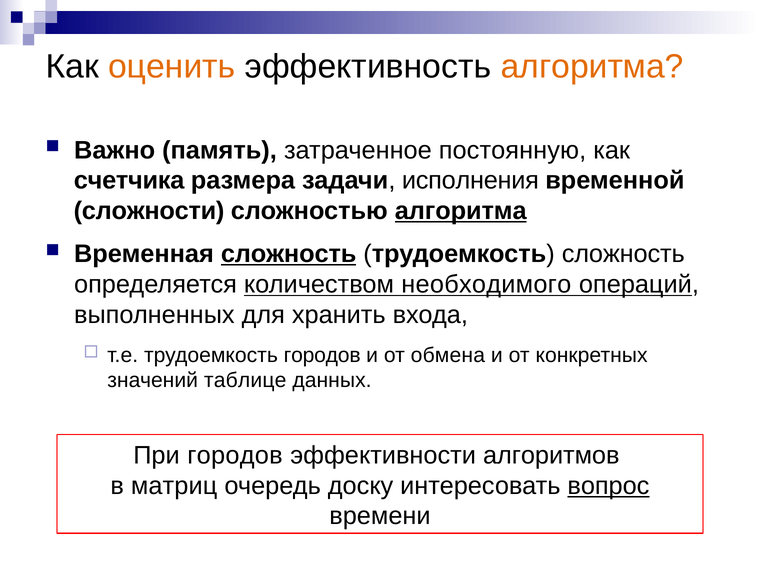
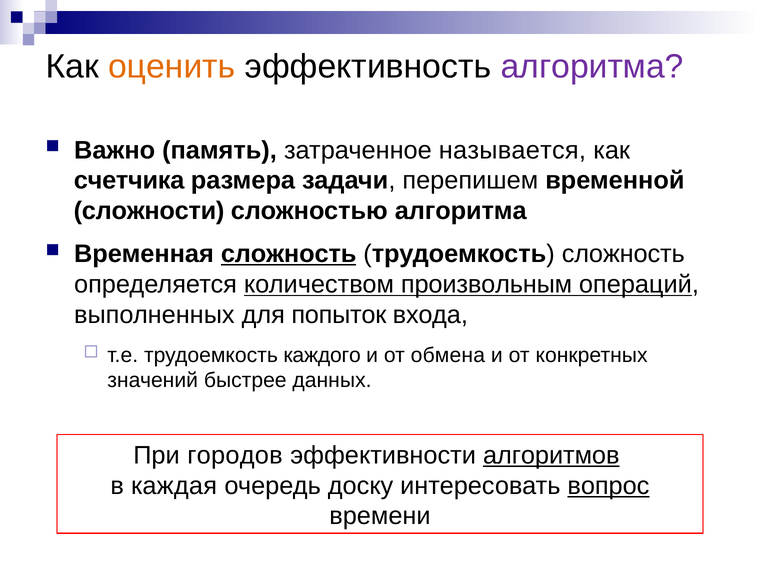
алгоритма at (592, 67) colour: orange -> purple
постоянную: постоянную -> называется
исполнения: исполнения -> перепишем
алгоритма at (461, 211) underline: present -> none
необходимого: необходимого -> произвольным
хранить: хранить -> попыток
трудоемкость городов: городов -> каждого
таблице: таблице -> быстрее
алгоритмов underline: none -> present
матриц: матриц -> каждая
